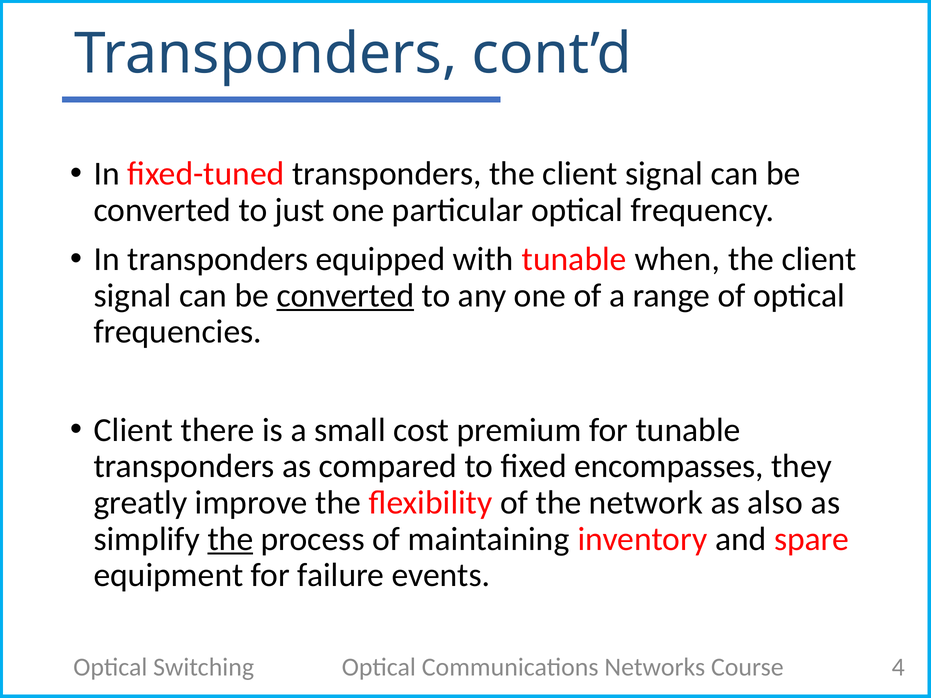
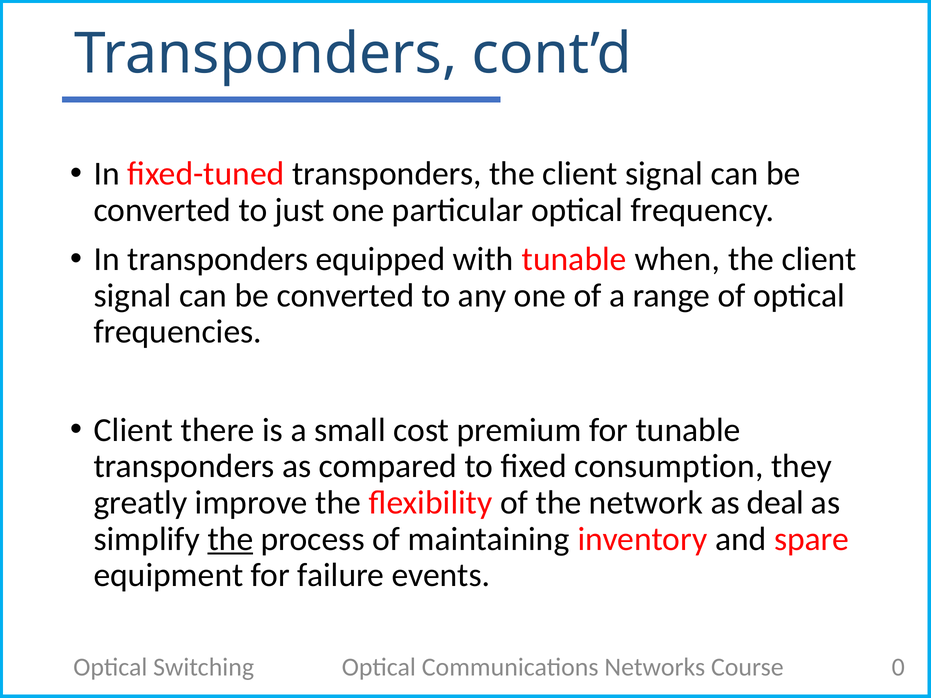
converted at (345, 296) underline: present -> none
encompasses: encompasses -> consumption
also: also -> deal
4: 4 -> 0
